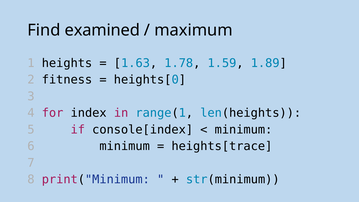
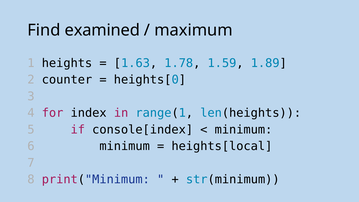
fitness: fitness -> counter
heights[trace: heights[trace -> heights[local
